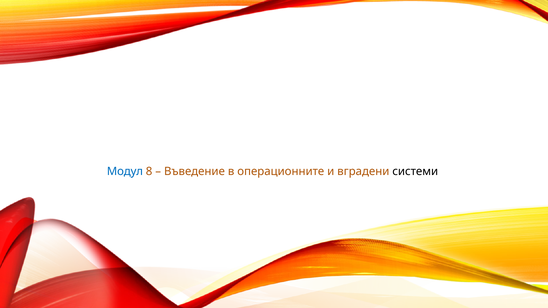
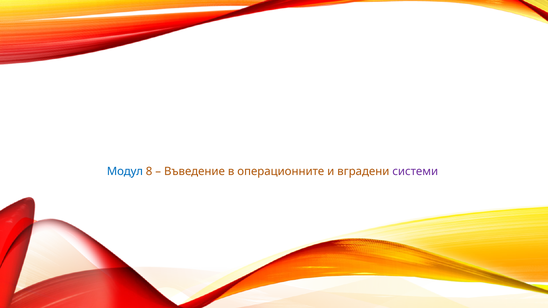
системи colour: black -> purple
